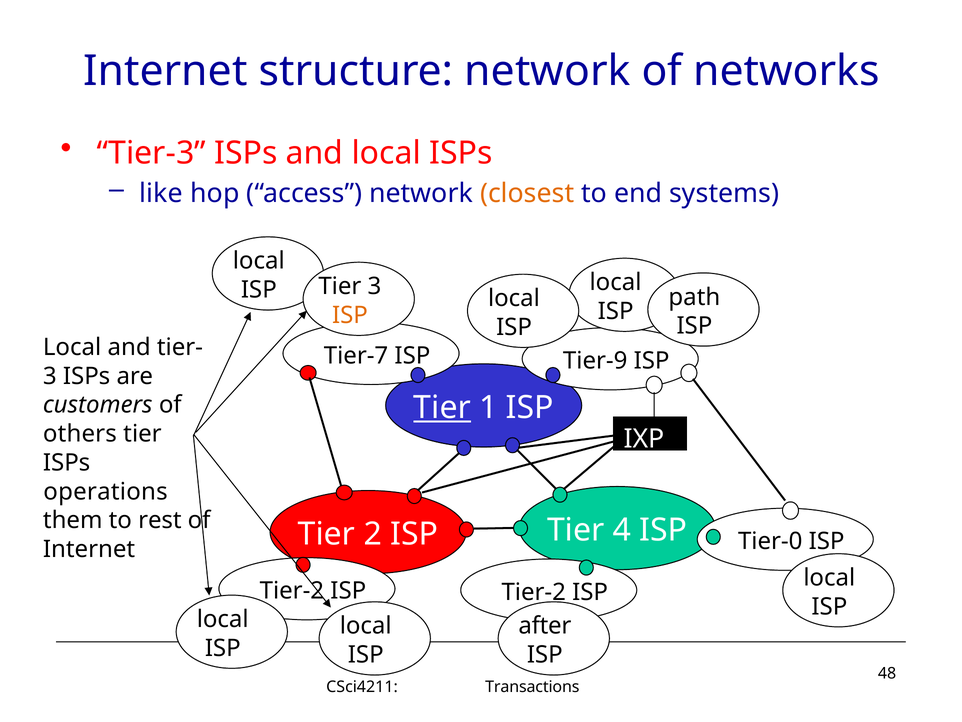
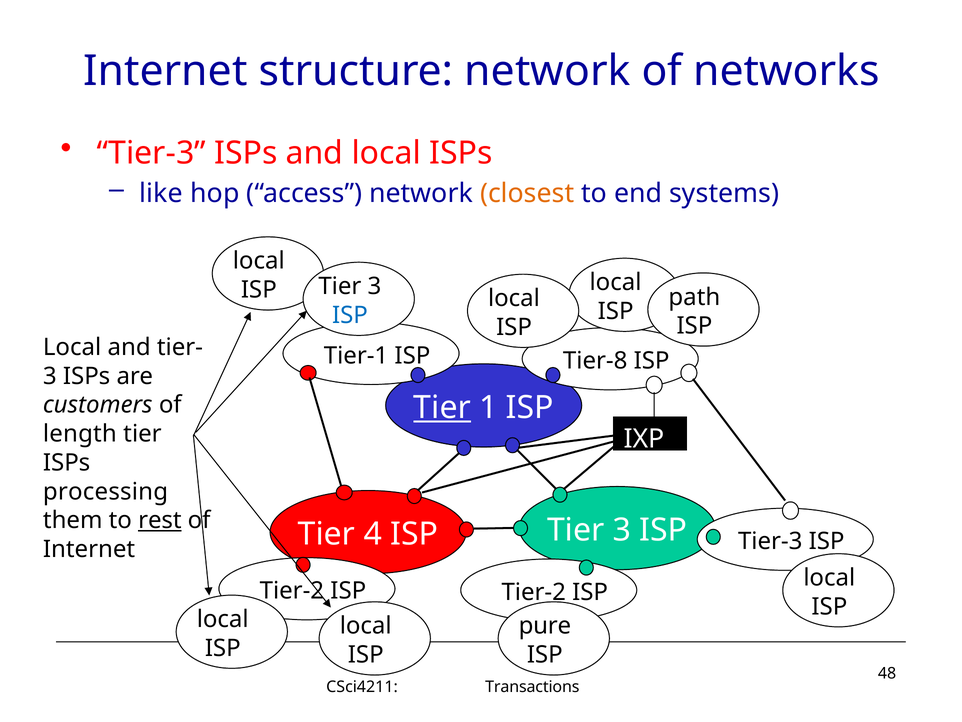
ISP at (350, 315) colour: orange -> blue
Tier-7: Tier-7 -> Tier-1
Tier-9: Tier-9 -> Tier-8
others: others -> length
operations: operations -> processing
rest underline: none -> present
4 at (622, 530): 4 -> 3
2: 2 -> 4
Tier-0 at (770, 541): Tier-0 -> Tier-3
after: after -> pure
